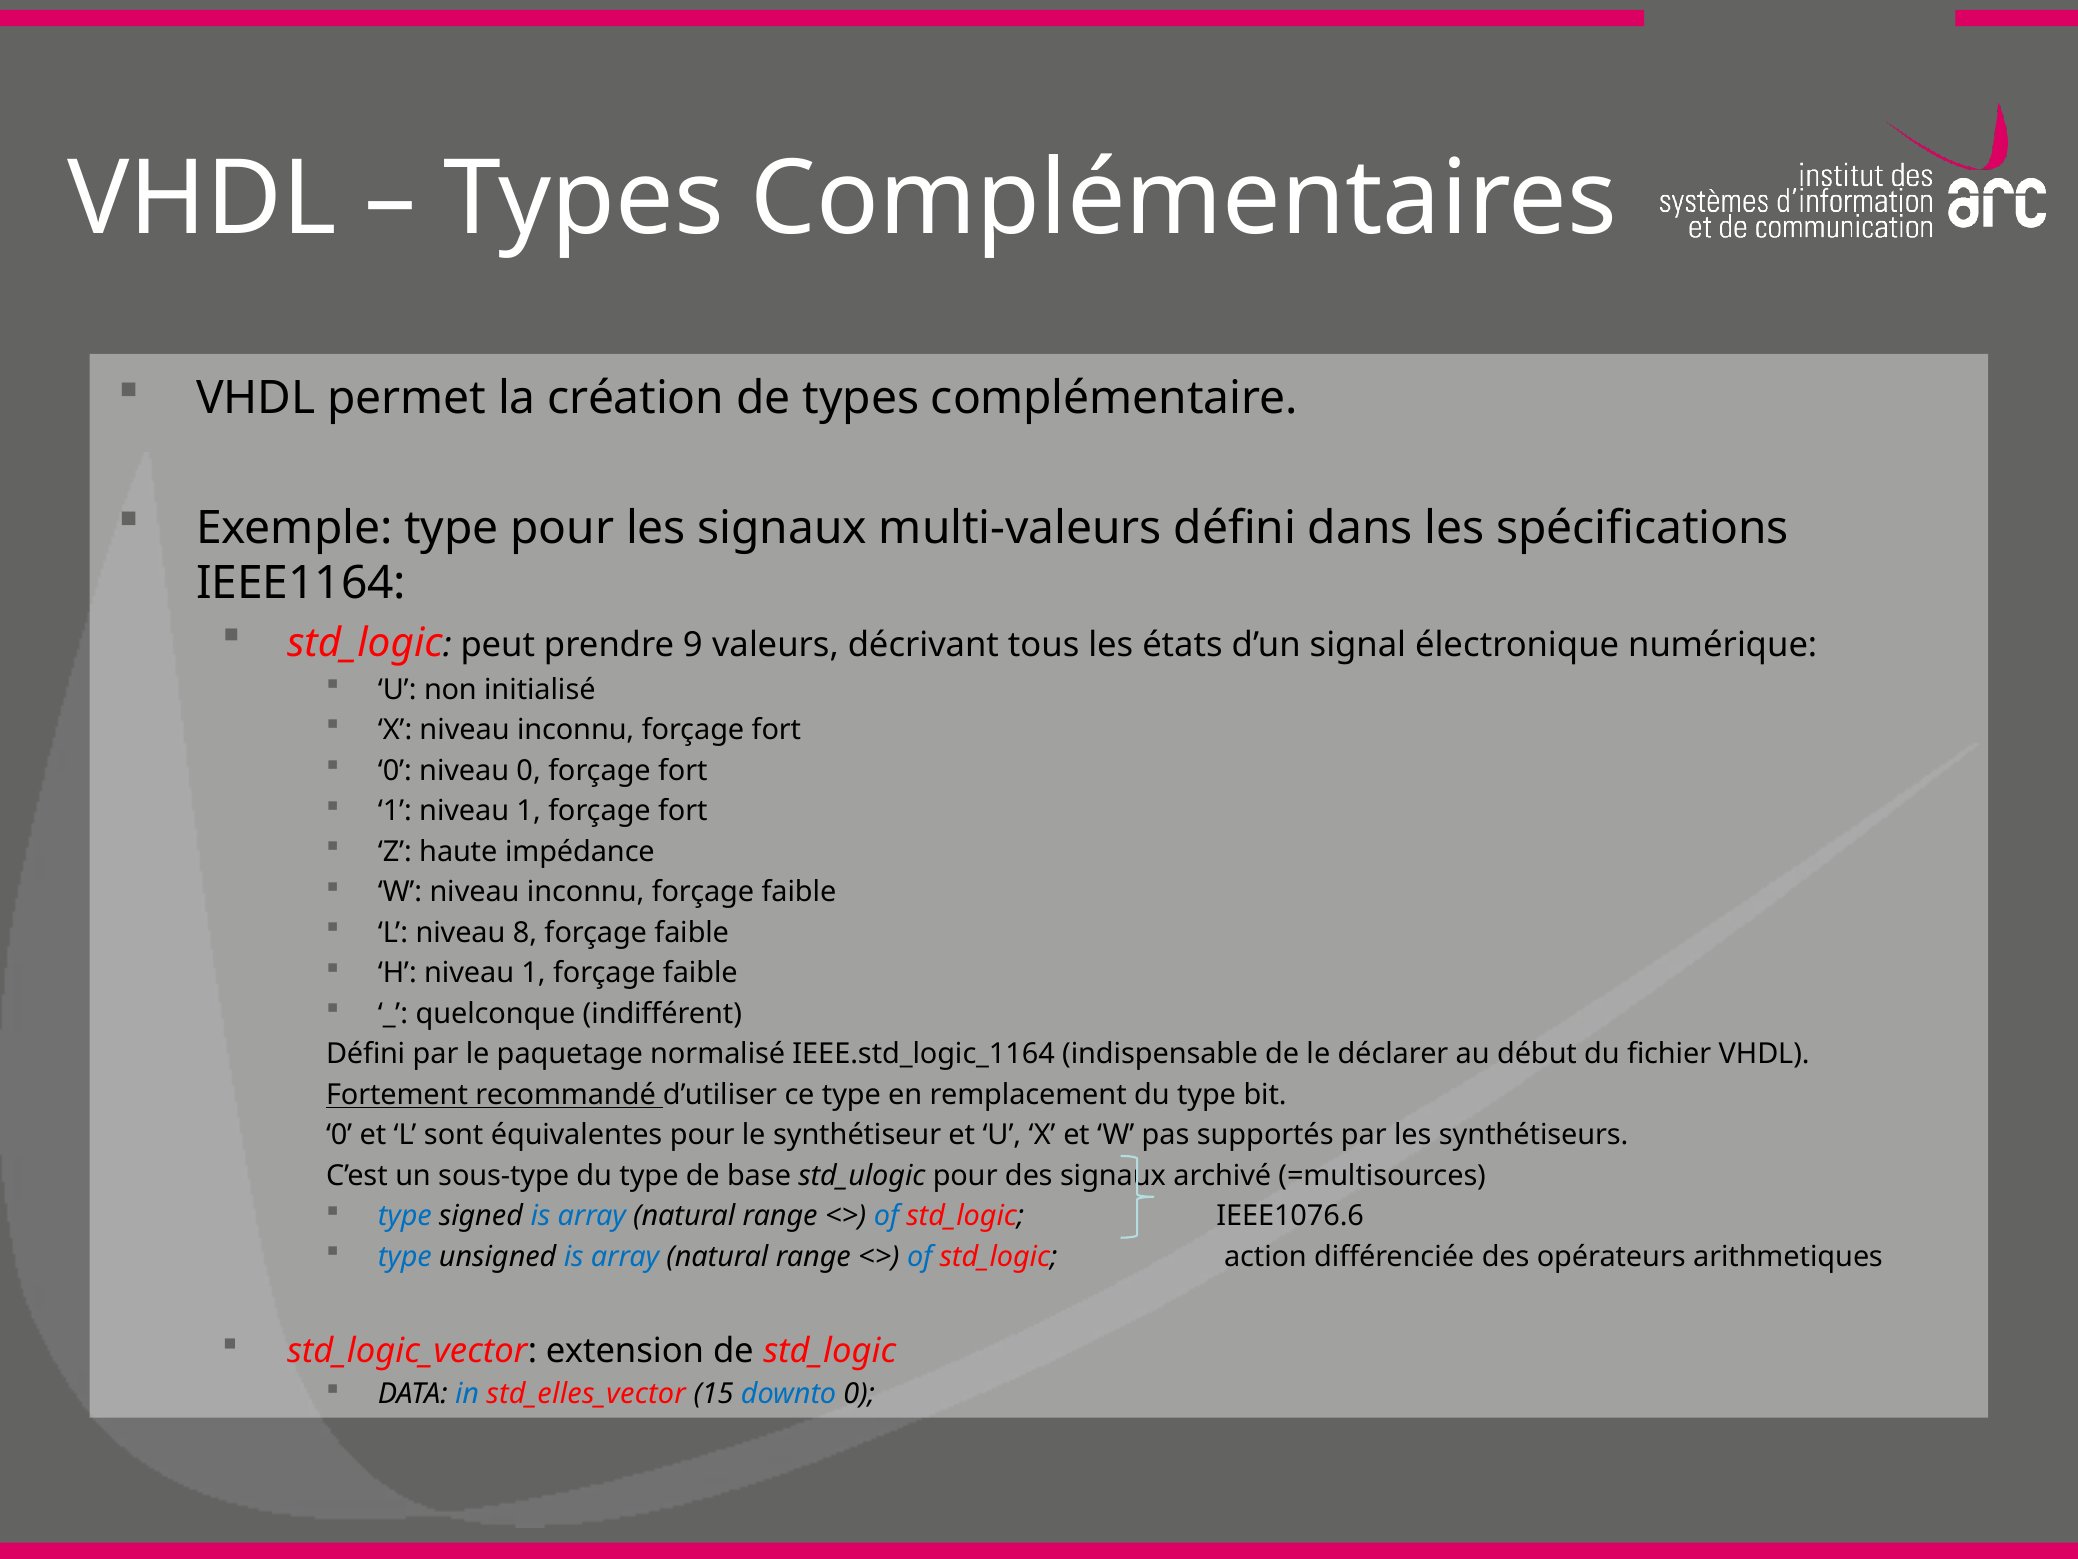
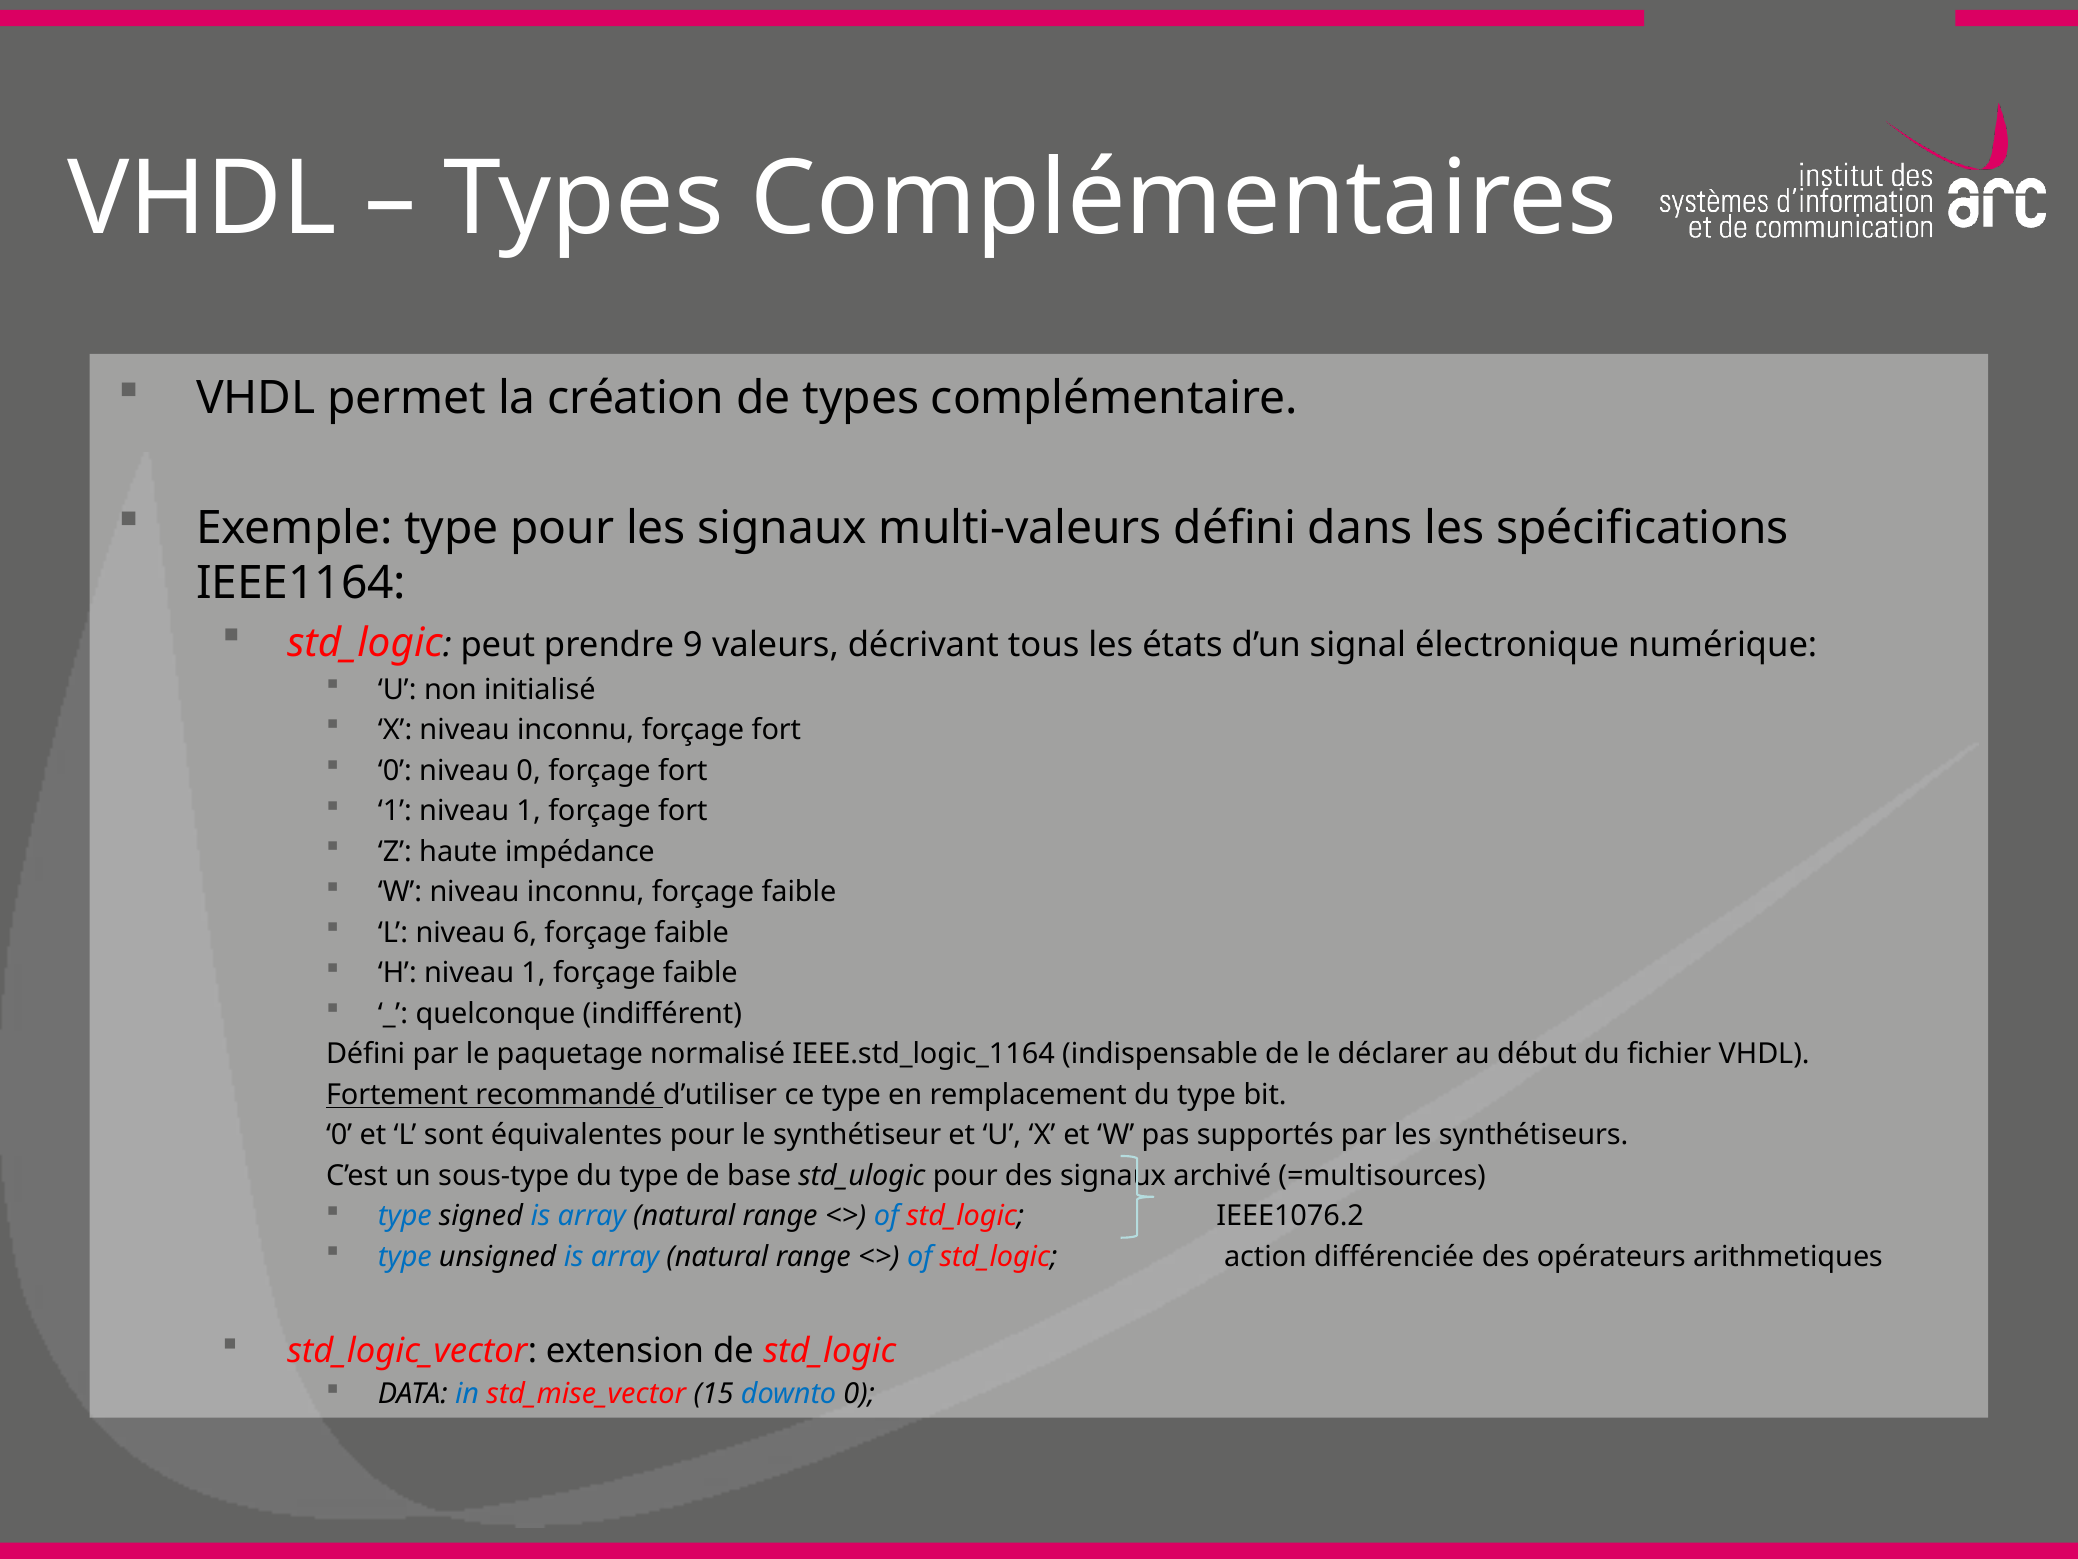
8: 8 -> 6
IEEE1076.6: IEEE1076.6 -> IEEE1076.2
std_elles_vector: std_elles_vector -> std_mise_vector
